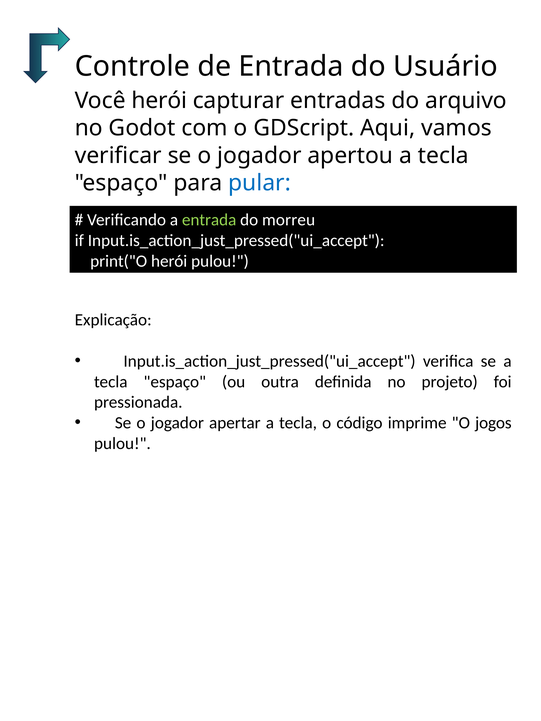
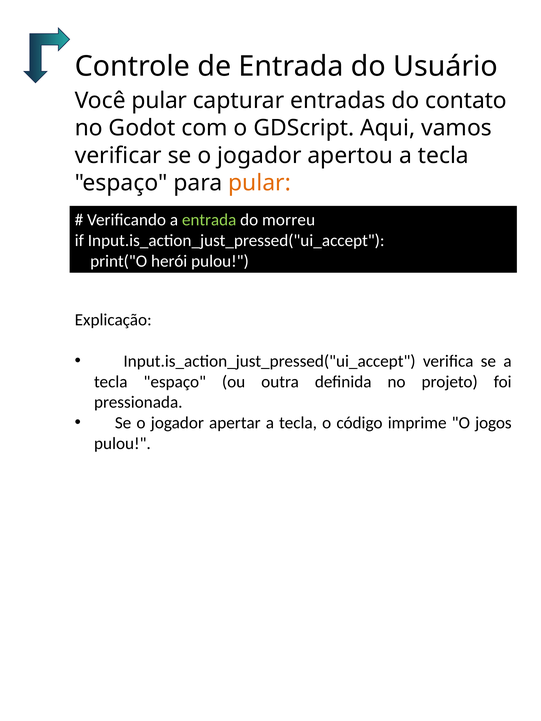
Você herói: herói -> pular
arquivo: arquivo -> contato
pular at (259, 183) colour: blue -> orange
